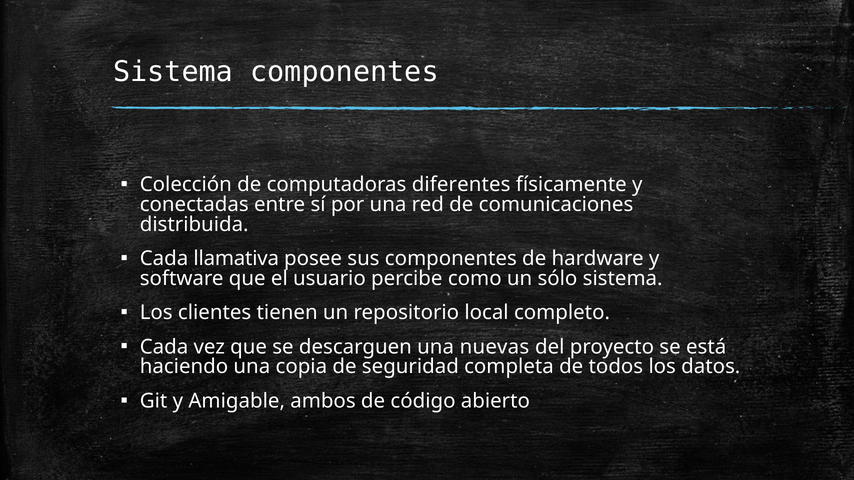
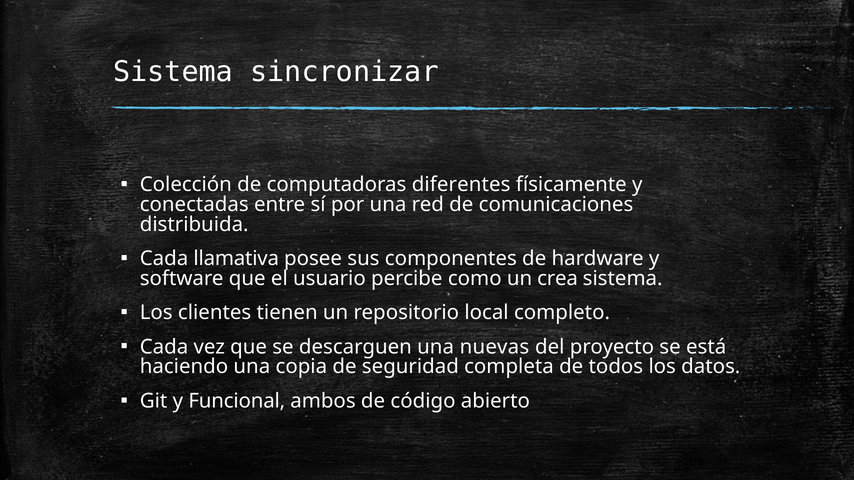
Sistema componentes: componentes -> sincronizar
sólo: sólo -> crea
Amigable: Amigable -> Funcional
